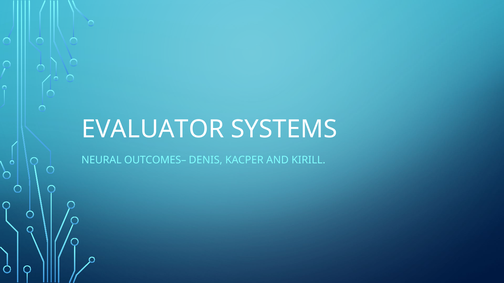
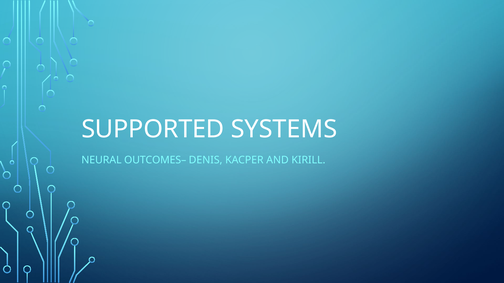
EVALUATOR: EVALUATOR -> SUPPORTED
